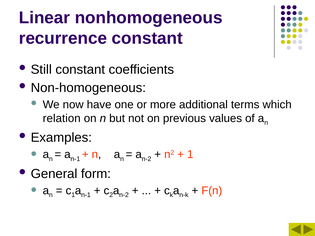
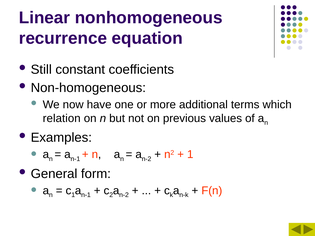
recurrence constant: constant -> equation
